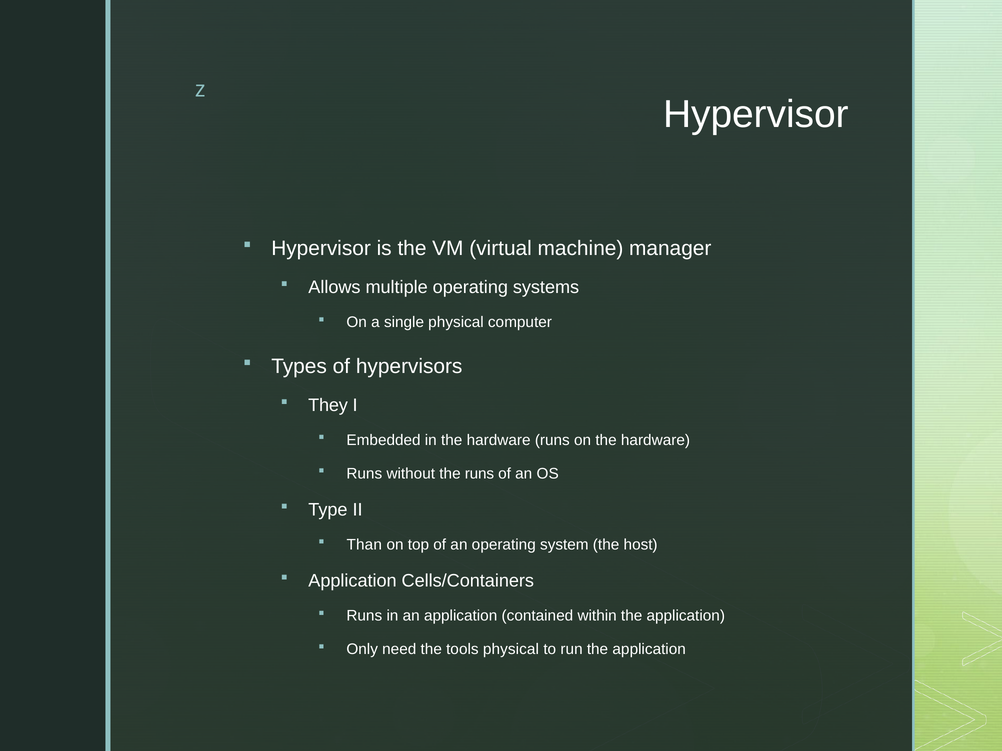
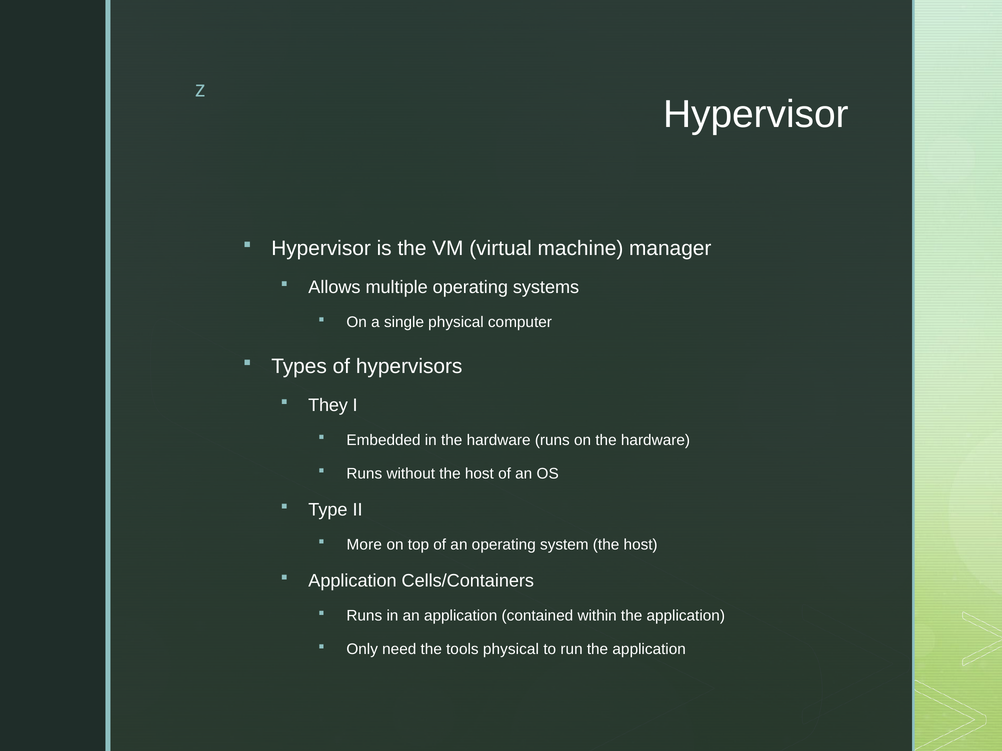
without the runs: runs -> host
Than: Than -> More
